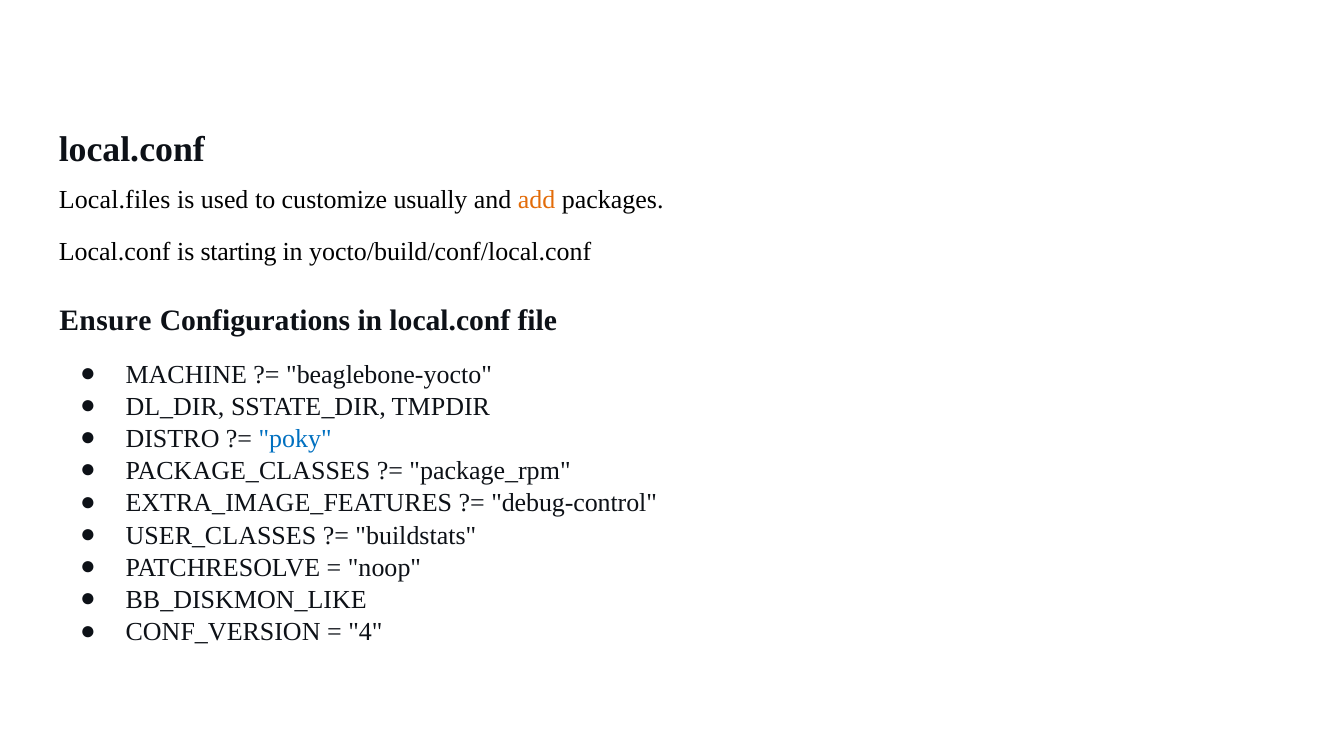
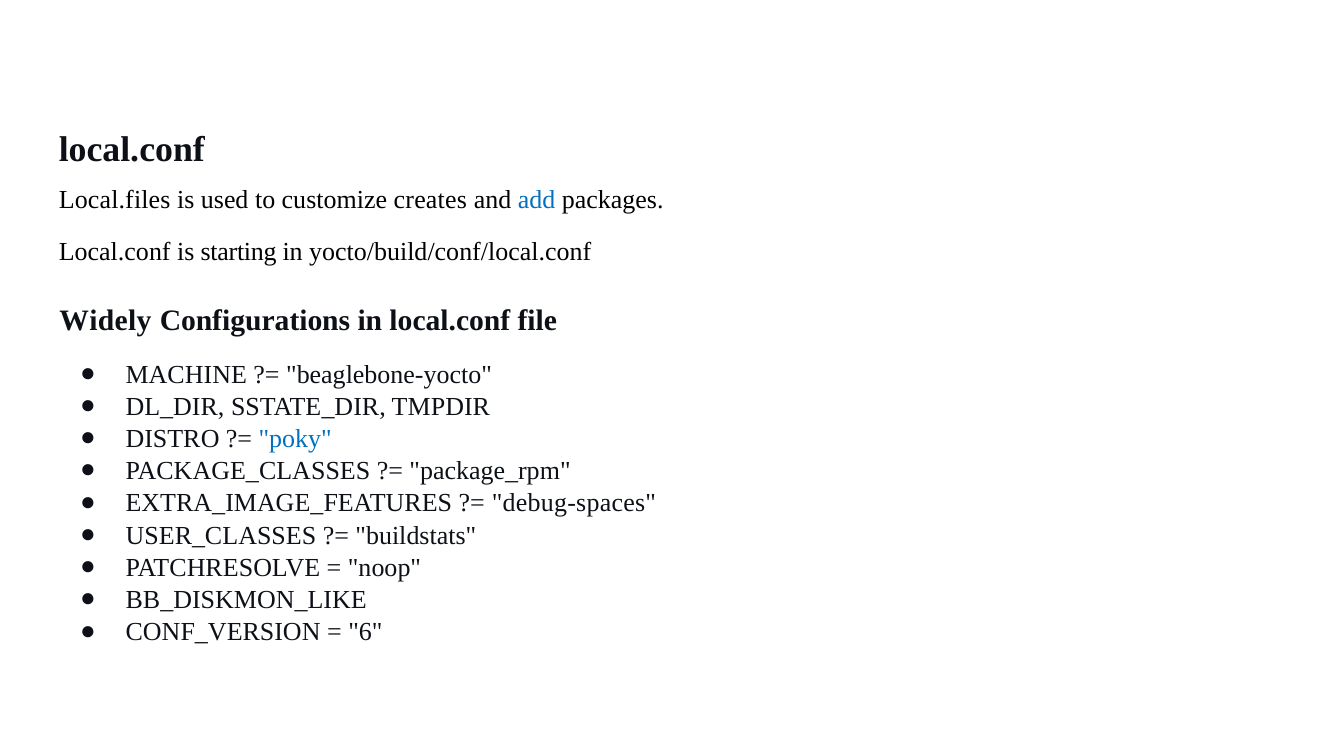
usually: usually -> creates
add colour: orange -> blue
Ensure: Ensure -> Widely
debug-control: debug-control -> debug-spaces
4: 4 -> 6
